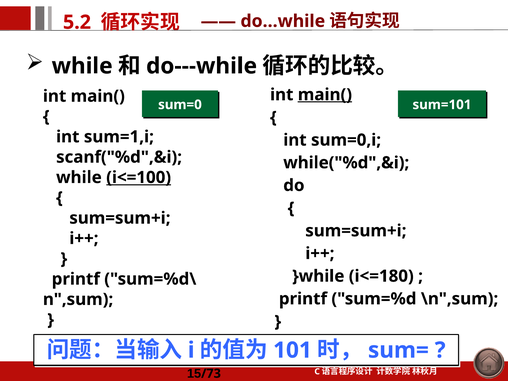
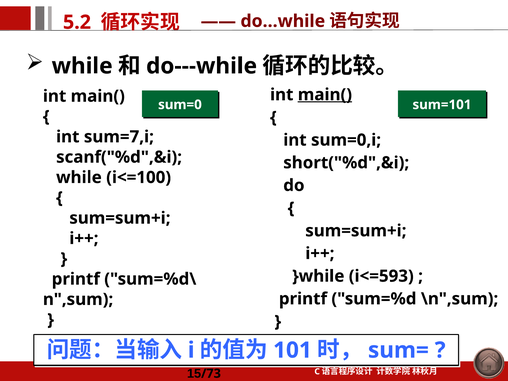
sum=1,i: sum=1,i -> sum=7,i
while("%d",&i: while("%d",&i -> short("%d",&i
i<=100 underline: present -> none
i<=180: i<=180 -> i<=593
